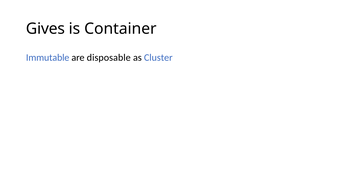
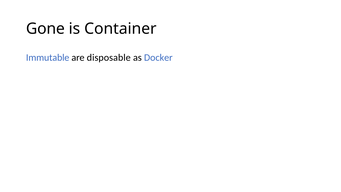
Gives: Gives -> Gone
Cluster: Cluster -> Docker
